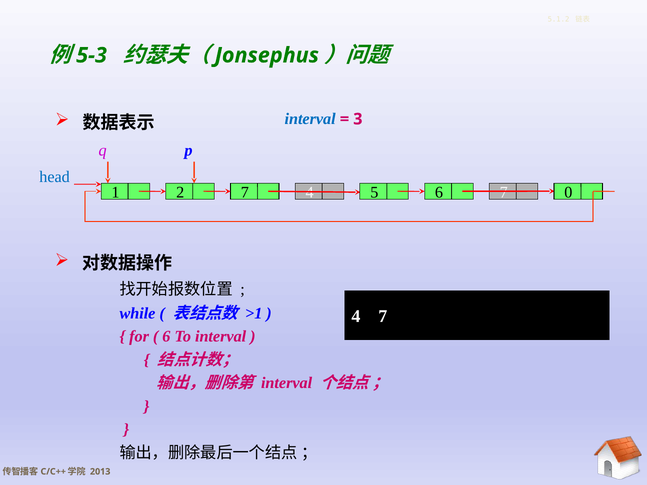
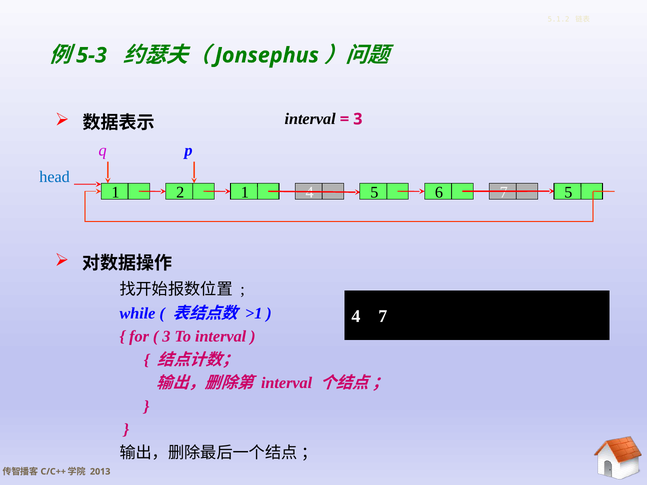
interval at (310, 119) colour: blue -> black
2 7: 7 -> 1
7 0: 0 -> 5
6 at (166, 337): 6 -> 3
